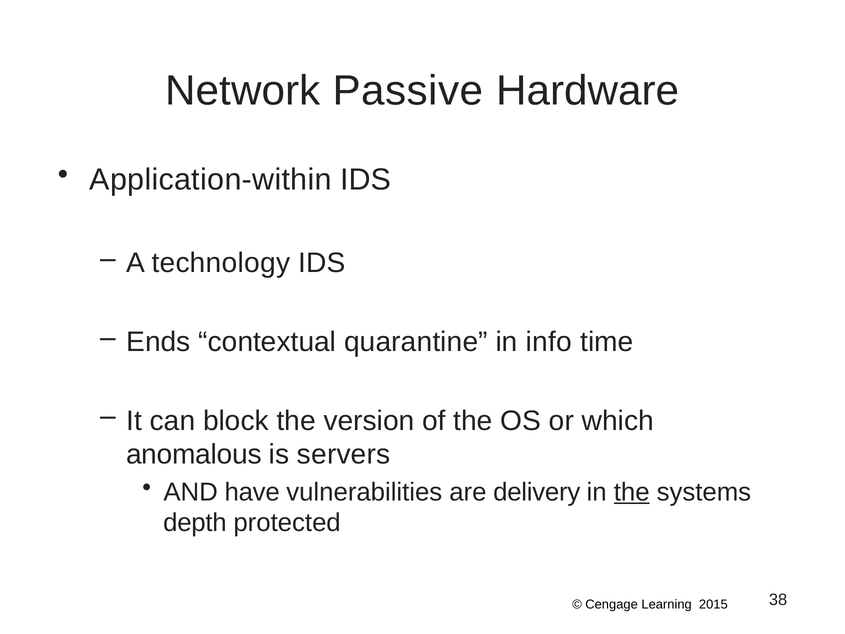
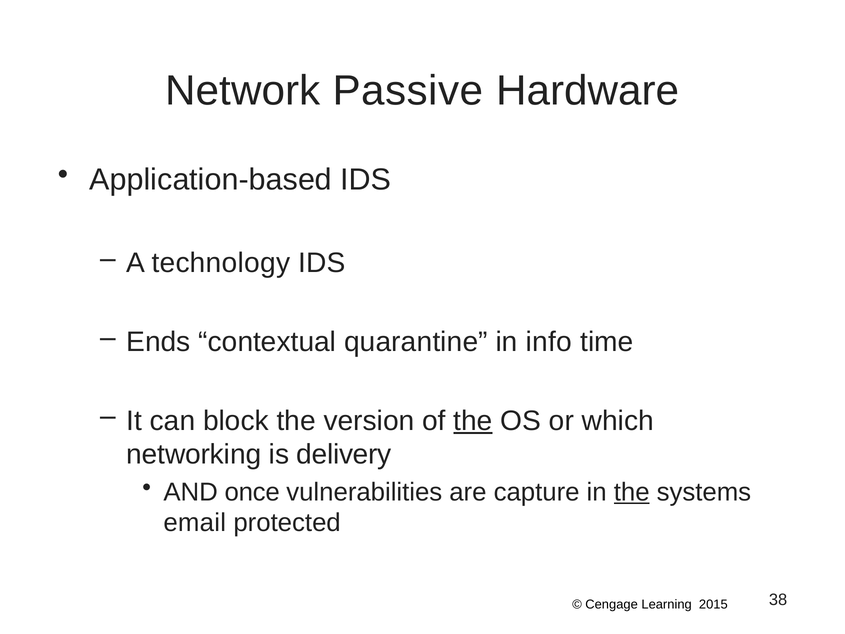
Application-within: Application-within -> Application-based
the at (473, 421) underline: none -> present
anomalous: anomalous -> networking
servers: servers -> delivery
have: have -> once
delivery: delivery -> capture
depth: depth -> email
